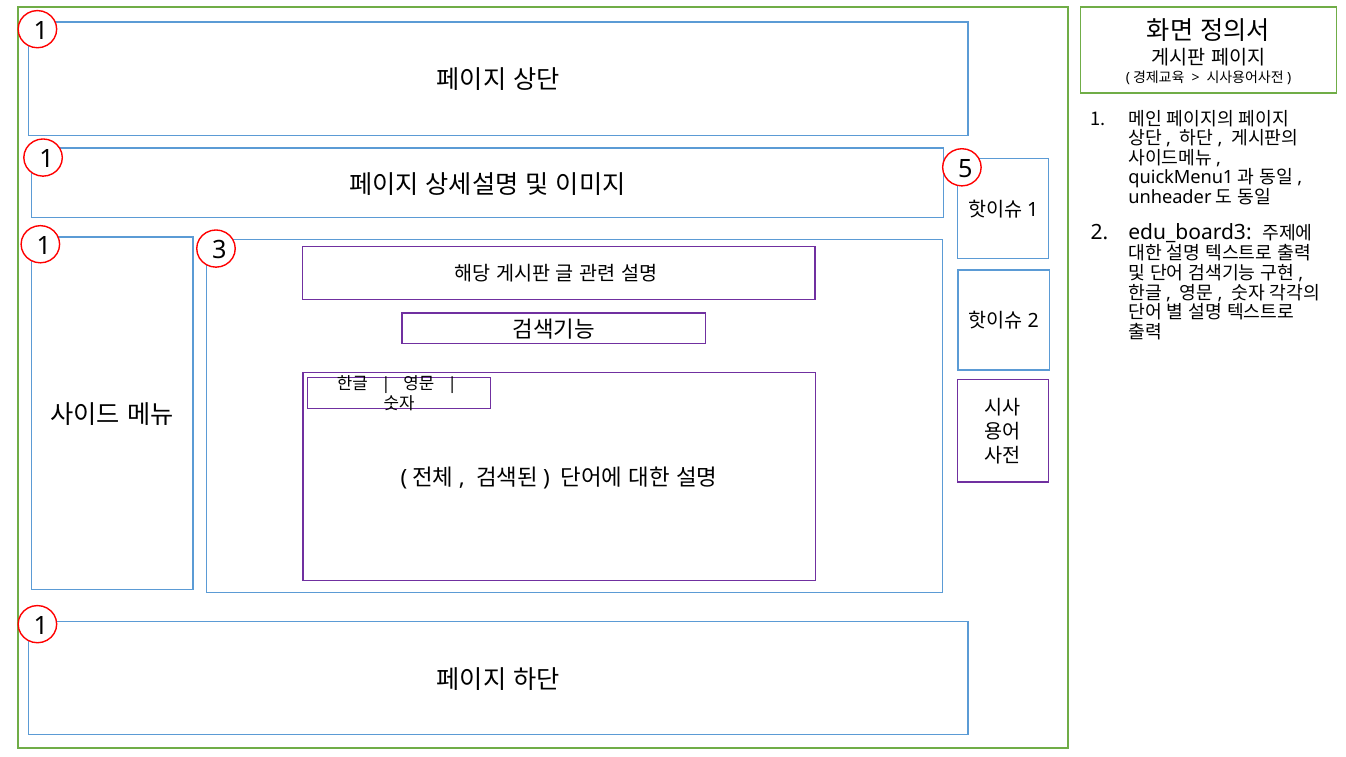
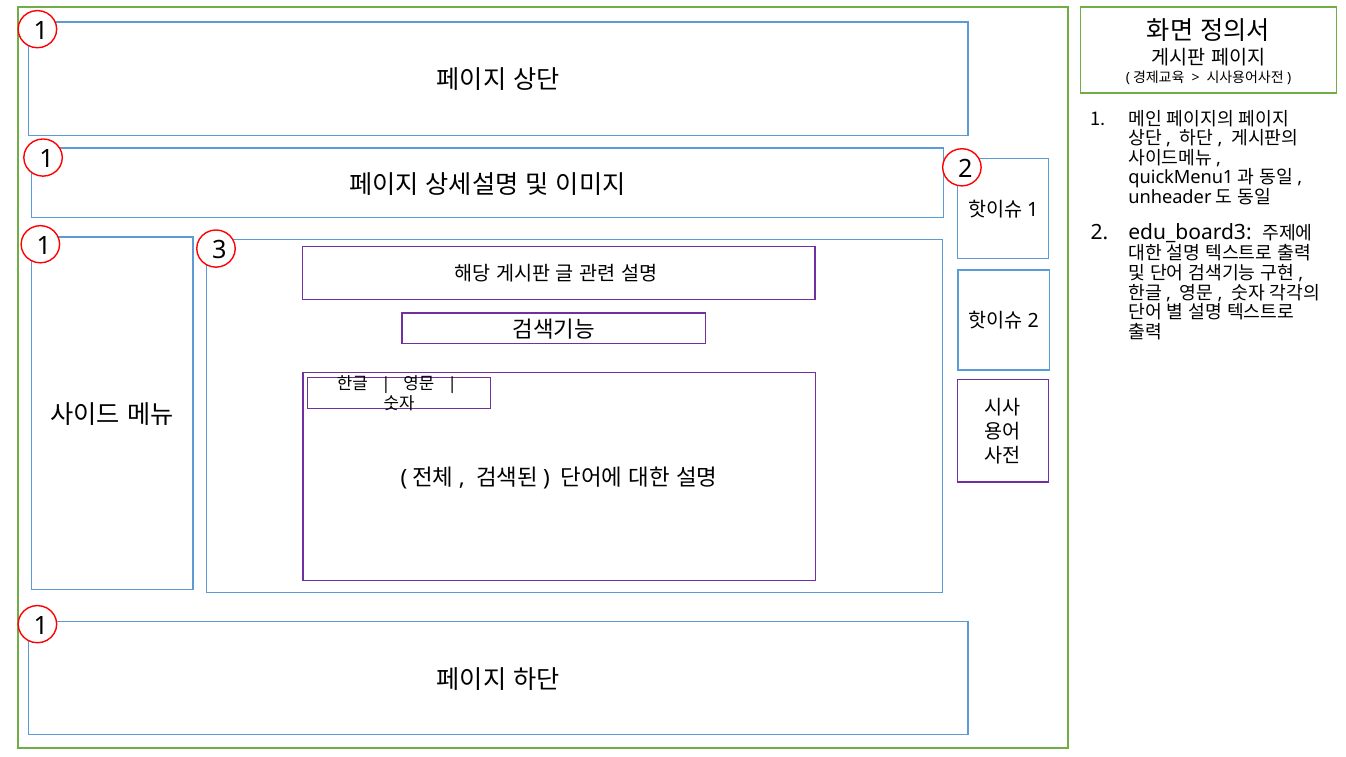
1 5: 5 -> 2
